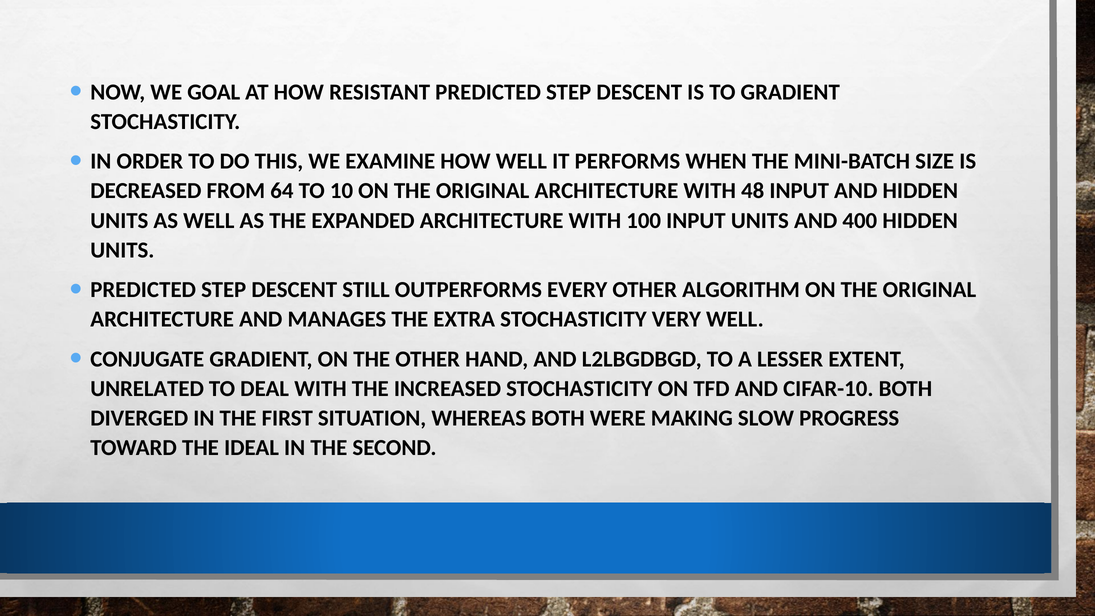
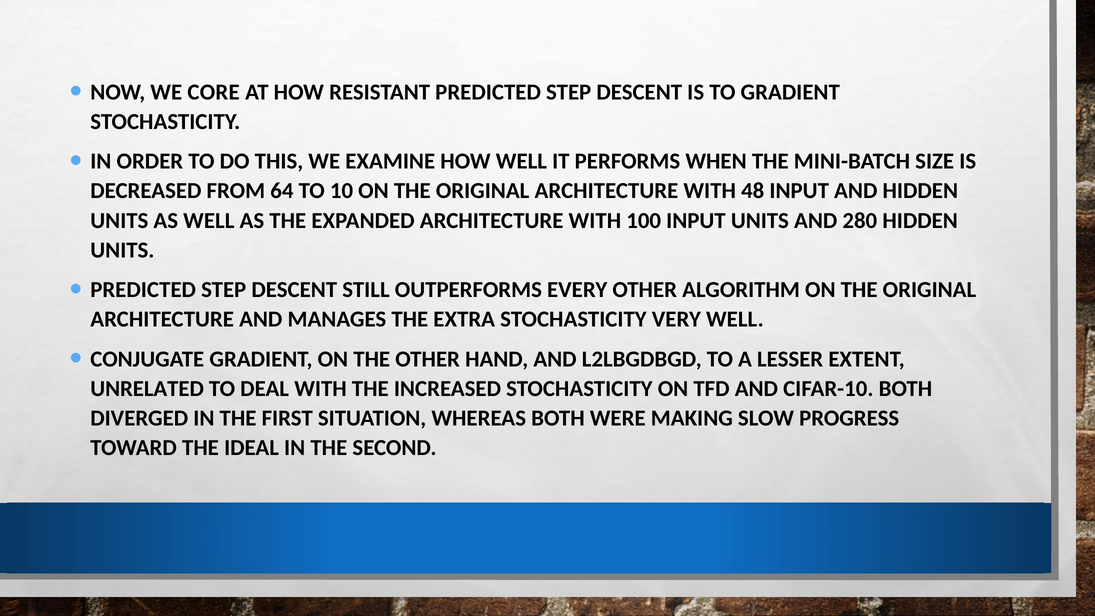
GOAL: GOAL -> CORE
400: 400 -> 280
